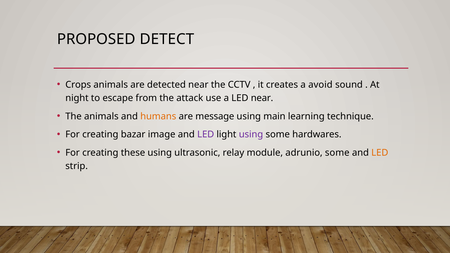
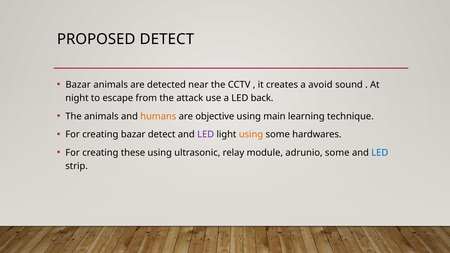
Crops at (78, 85): Crops -> Bazar
LED near: near -> back
message: message -> objective
bazar image: image -> detect
using at (251, 135) colour: purple -> orange
LED at (380, 153) colour: orange -> blue
